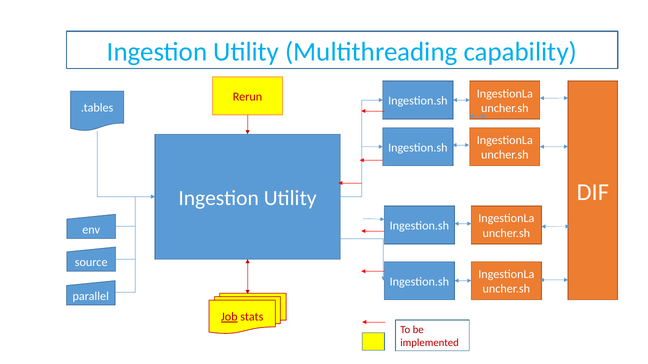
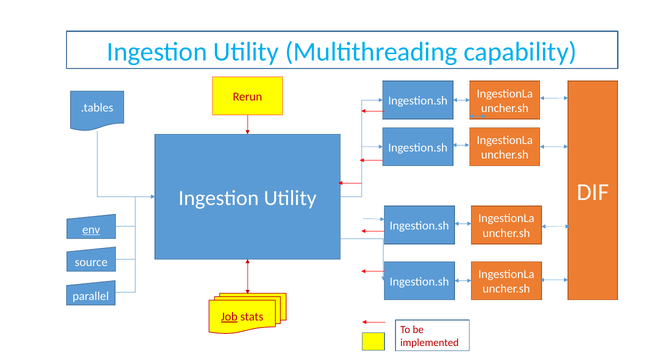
env underline: none -> present
